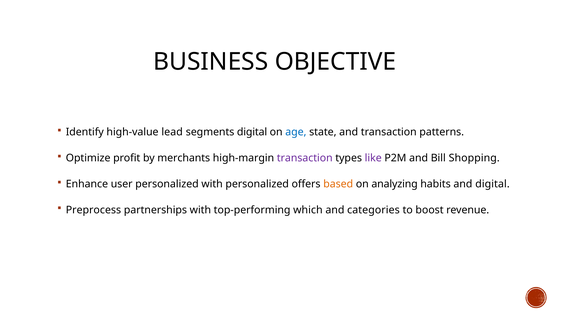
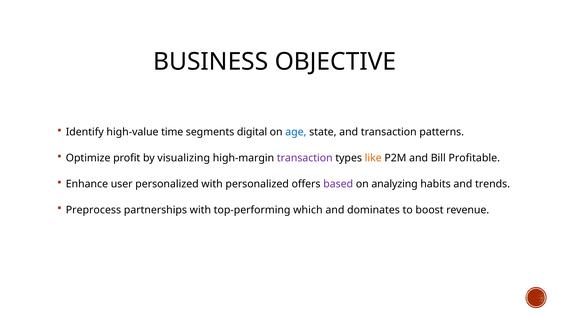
lead: lead -> time
merchants: merchants -> visualizing
like colour: purple -> orange
Shopping: Shopping -> Profitable
based colour: orange -> purple
and digital: digital -> trends
categories: categories -> dominates
